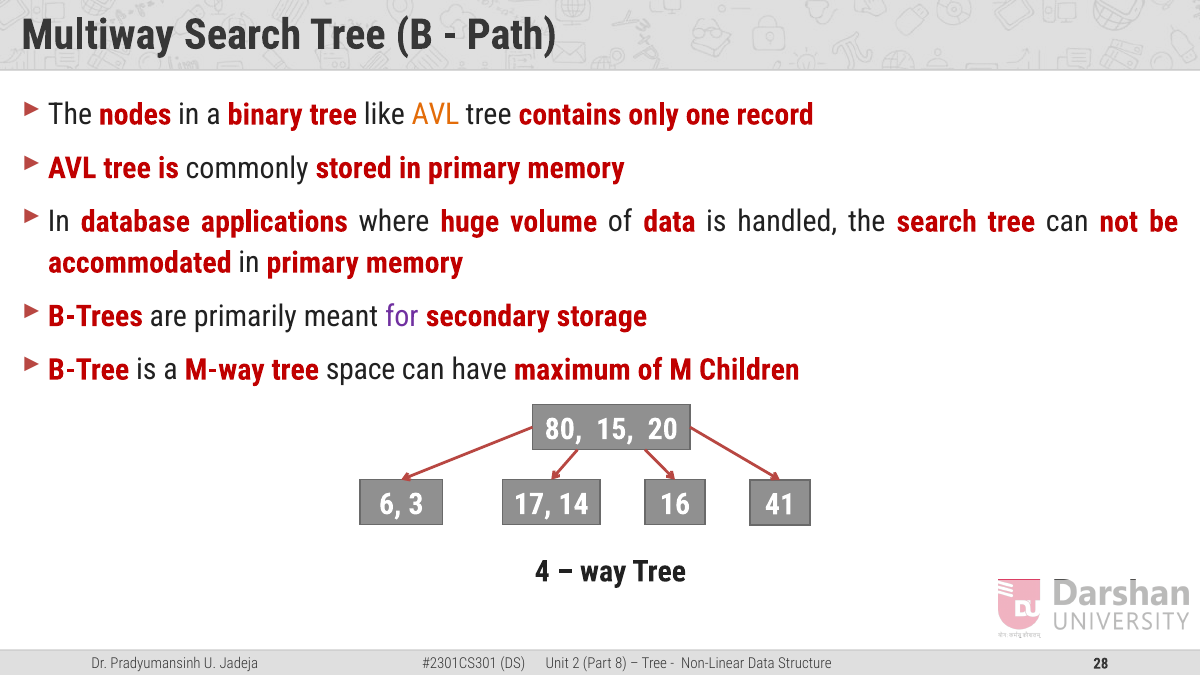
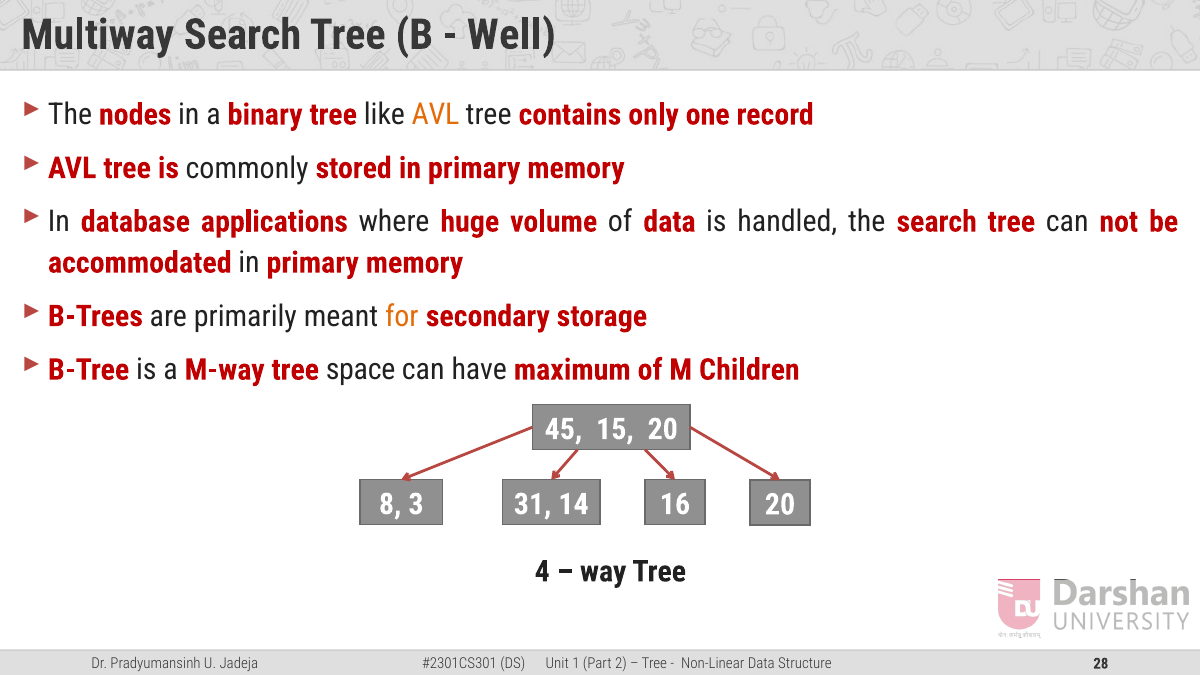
Path: Path -> Well
for colour: purple -> orange
80: 80 -> 45
6: 6 -> 8
17: 17 -> 31
16 41: 41 -> 20
2: 2 -> 1
8: 8 -> 2
